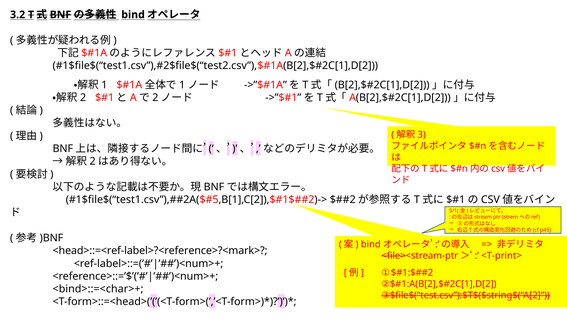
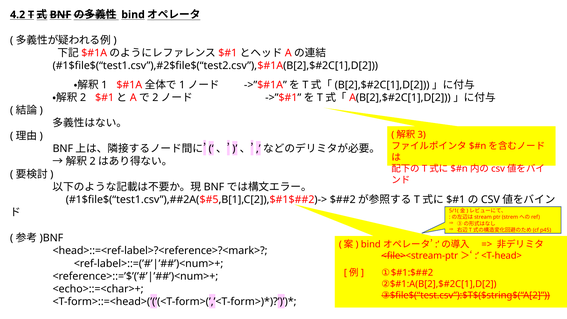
3.2: 3.2 -> 4.2
<T-print>: <T-print> -> <T-head>
<bind>::=<char>+: <bind>::=<char>+ -> <echo>::=<char>+
